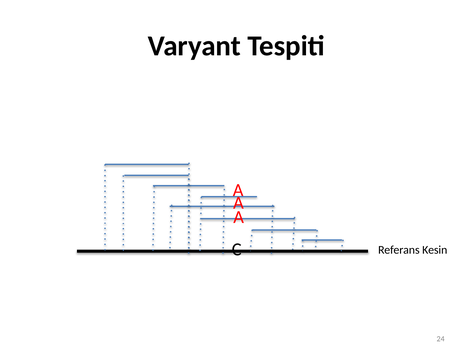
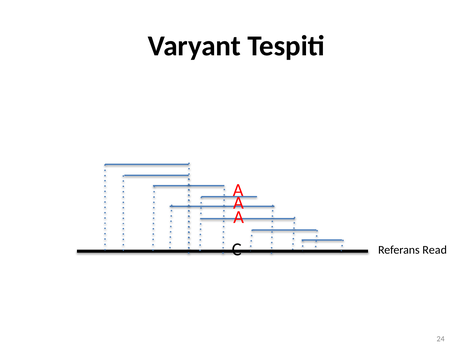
Kesin: Kesin -> Read
